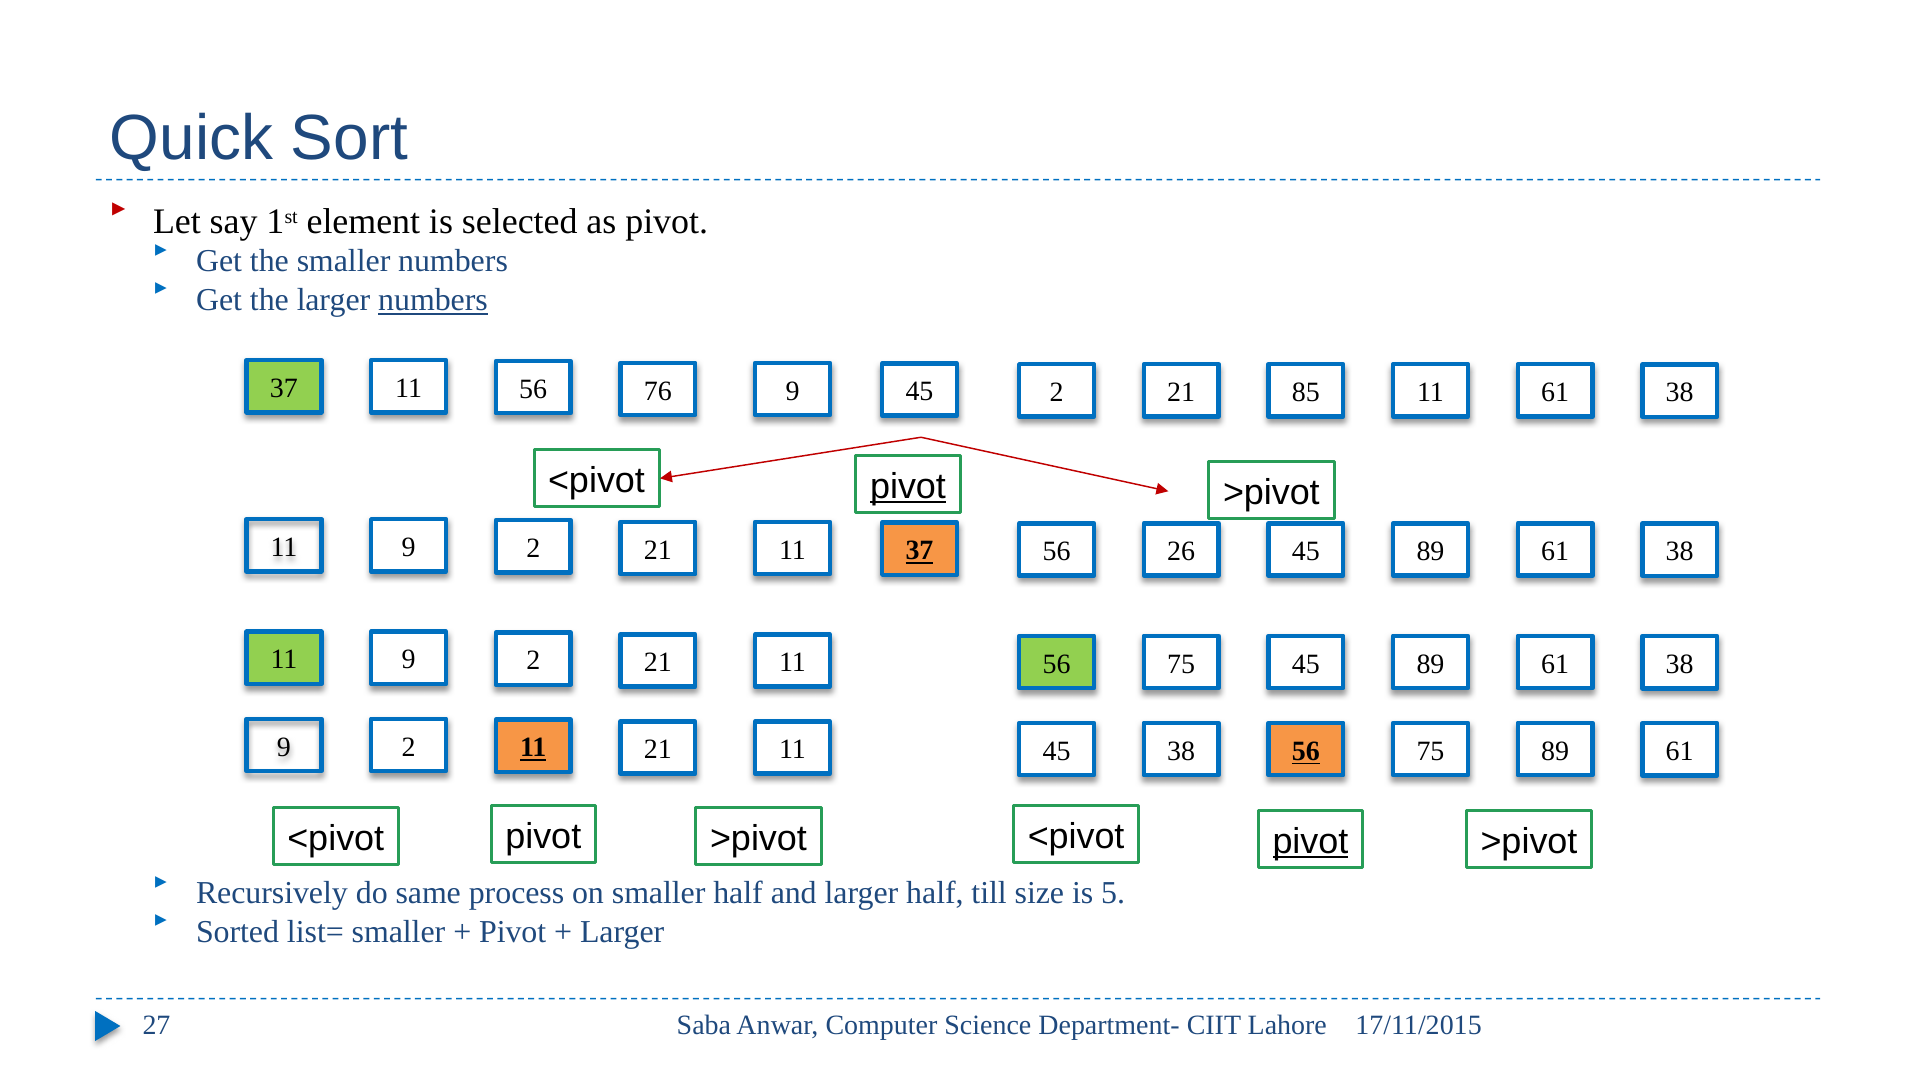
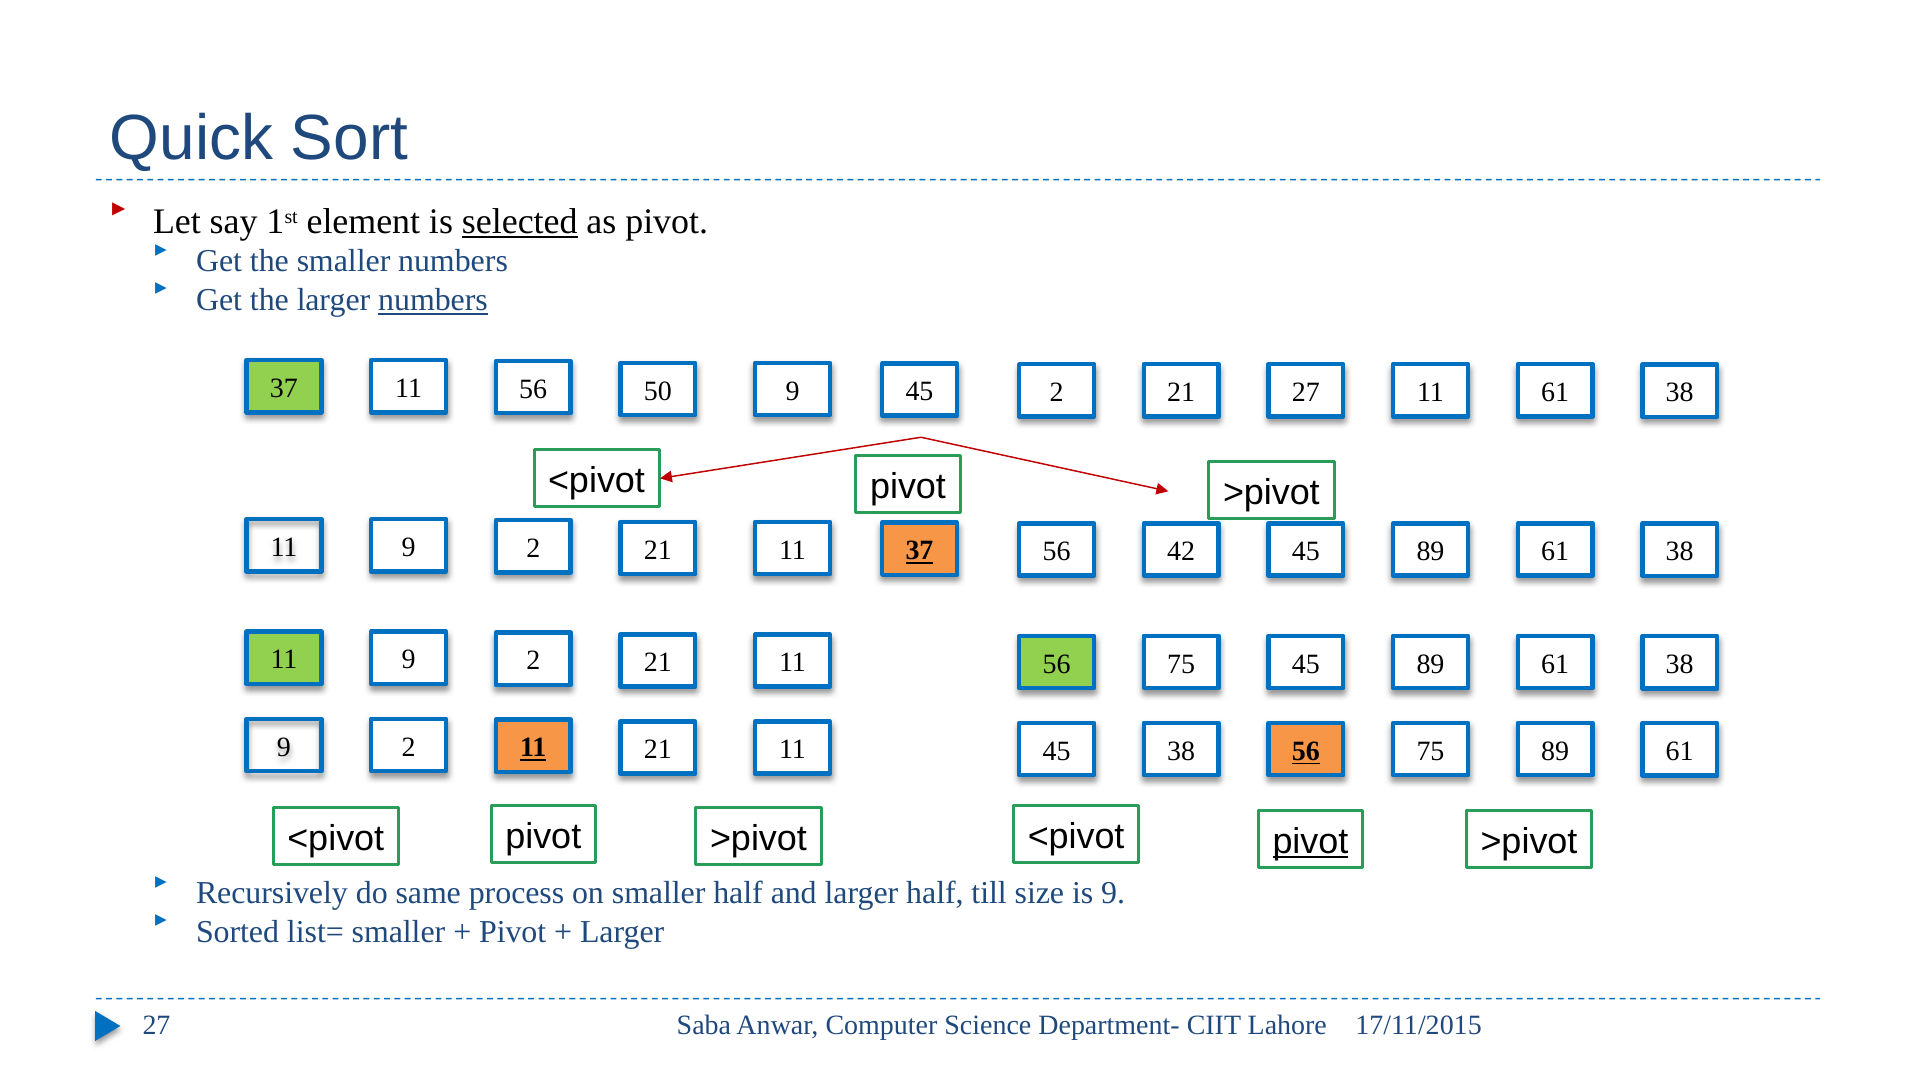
selected underline: none -> present
21 85: 85 -> 27
76: 76 -> 50
pivot at (908, 487) underline: present -> none
26: 26 -> 42
is 5: 5 -> 9
